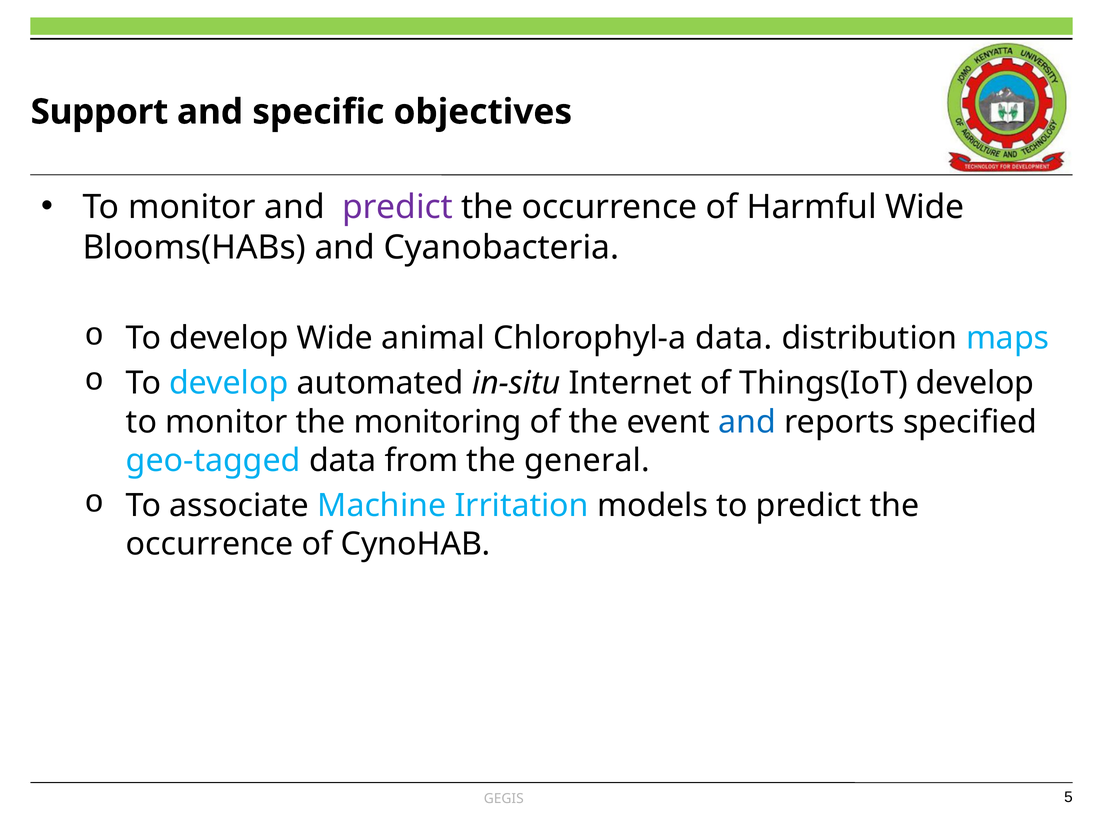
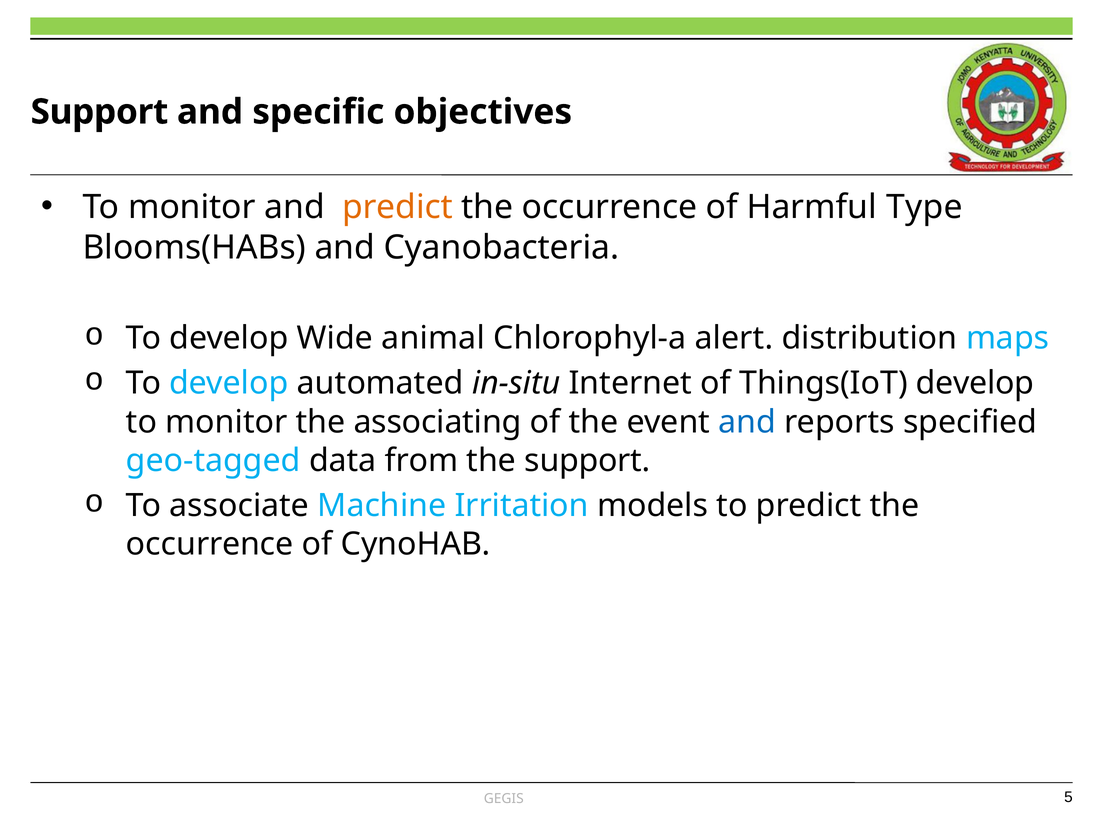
predict at (397, 207) colour: purple -> orange
Harmful Wide: Wide -> Type
Chlorophyl-a data: data -> alert
monitoring: monitoring -> associating
the general: general -> support
